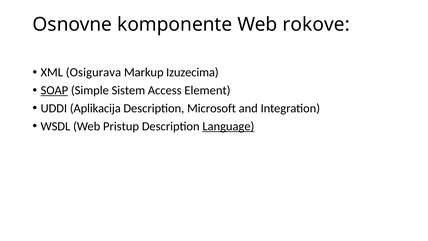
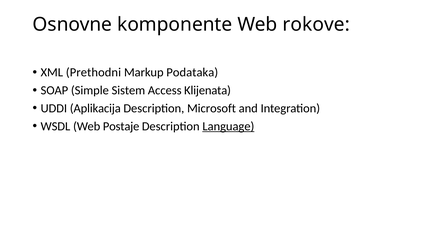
Osigurava: Osigurava -> Prethodni
Izuzecima: Izuzecima -> Podataka
SOAP underline: present -> none
Element: Element -> Klijenata
Pristup: Pristup -> Postaje
